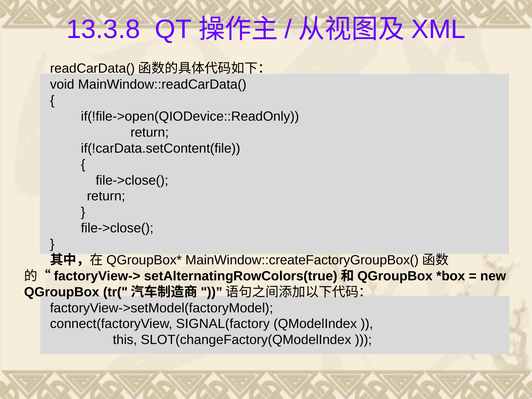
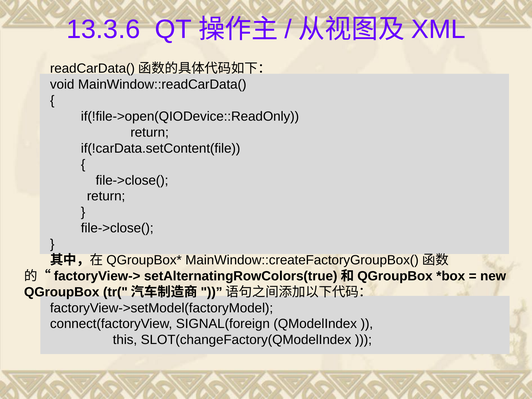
13.3.8: 13.3.8 -> 13.3.6
SIGNAL(factory: SIGNAL(factory -> SIGNAL(foreign
